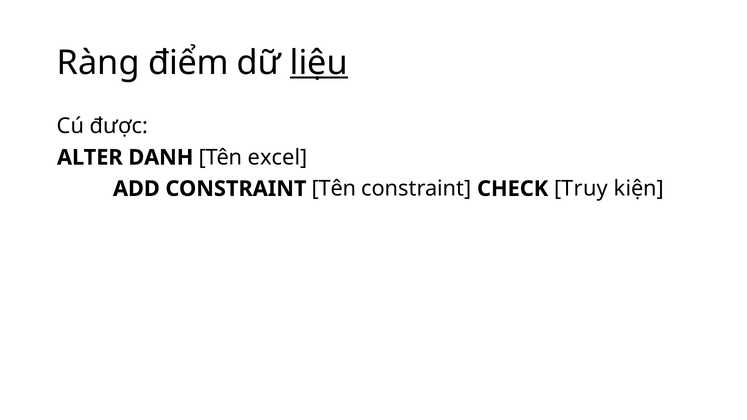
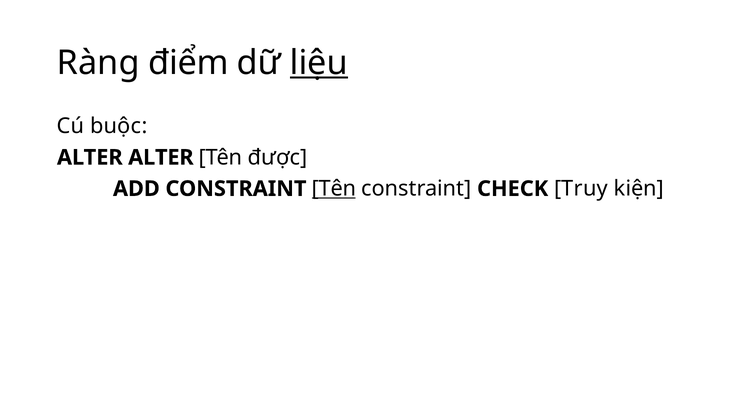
được: được -> buộc
ALTER DANH: DANH -> ALTER
excel: excel -> được
Tên at (334, 189) underline: none -> present
